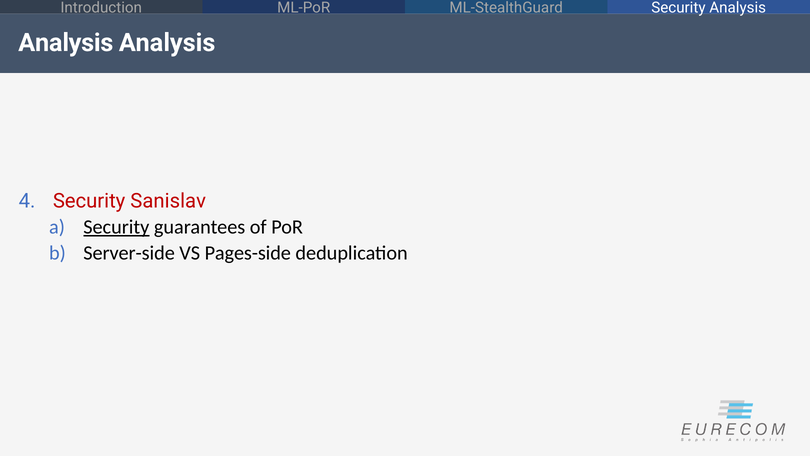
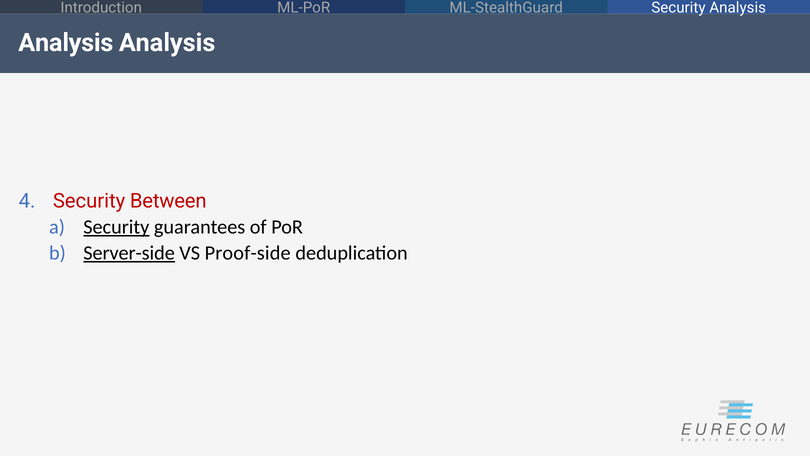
Sanislav: Sanislav -> Between
Server-side underline: none -> present
Pages-side: Pages-side -> Proof-side
